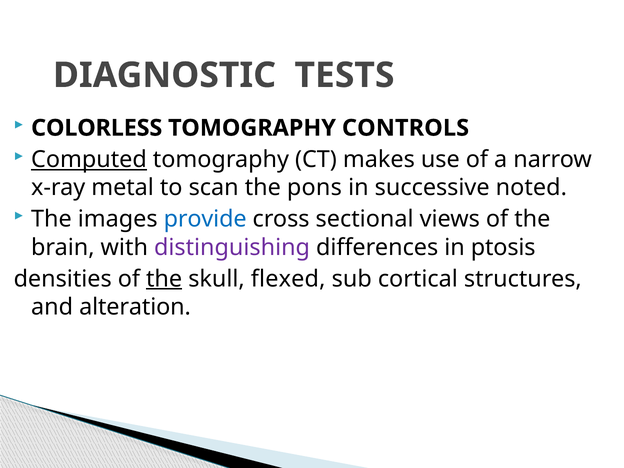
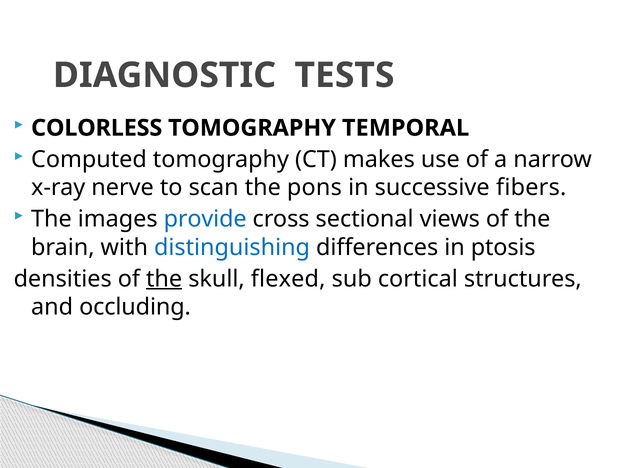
CONTROLS: CONTROLS -> TEMPORAL
Computed underline: present -> none
metal: metal -> nerve
noted: noted -> fibers
distinguishing colour: purple -> blue
alteration: alteration -> occluding
